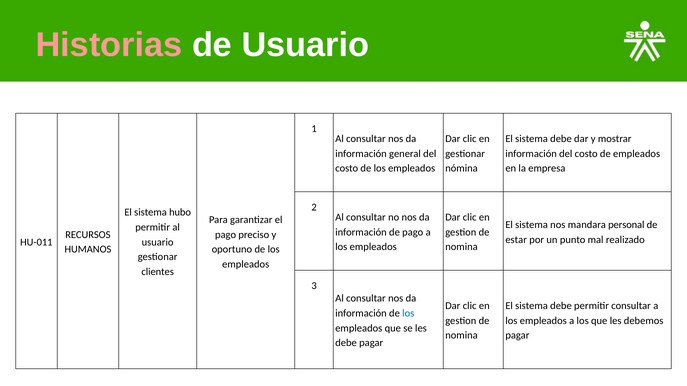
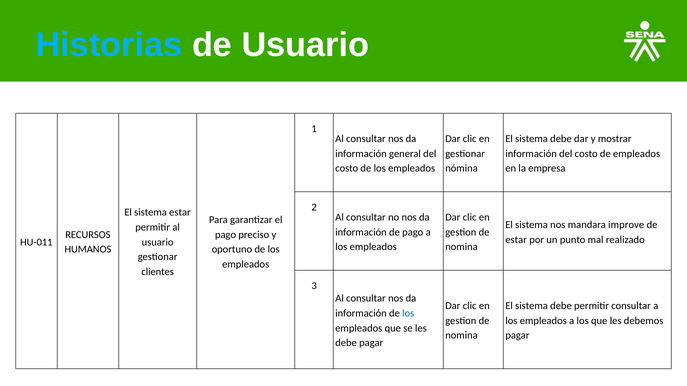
Historias colour: pink -> light blue
sistema hubo: hubo -> estar
personal: personal -> improve
